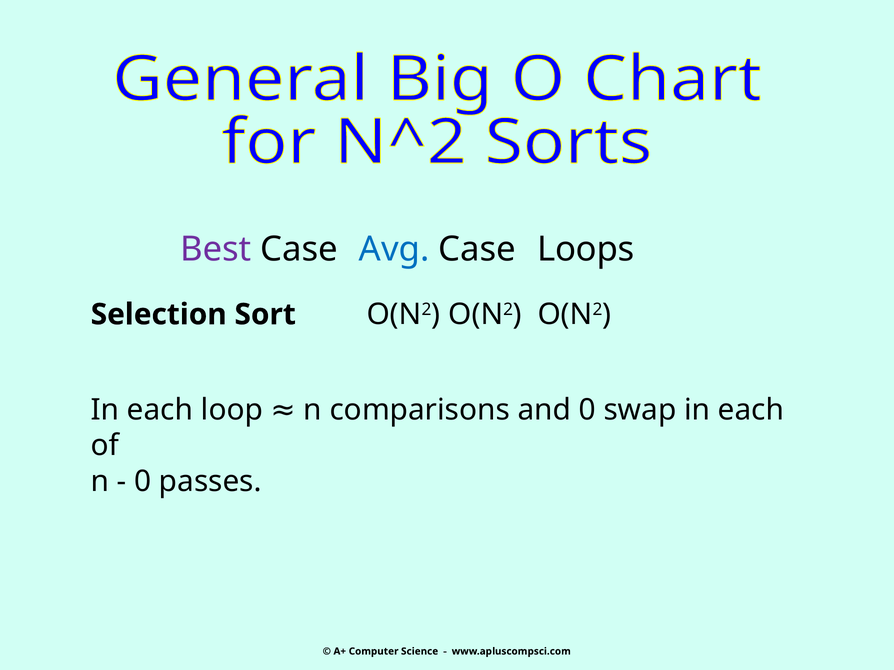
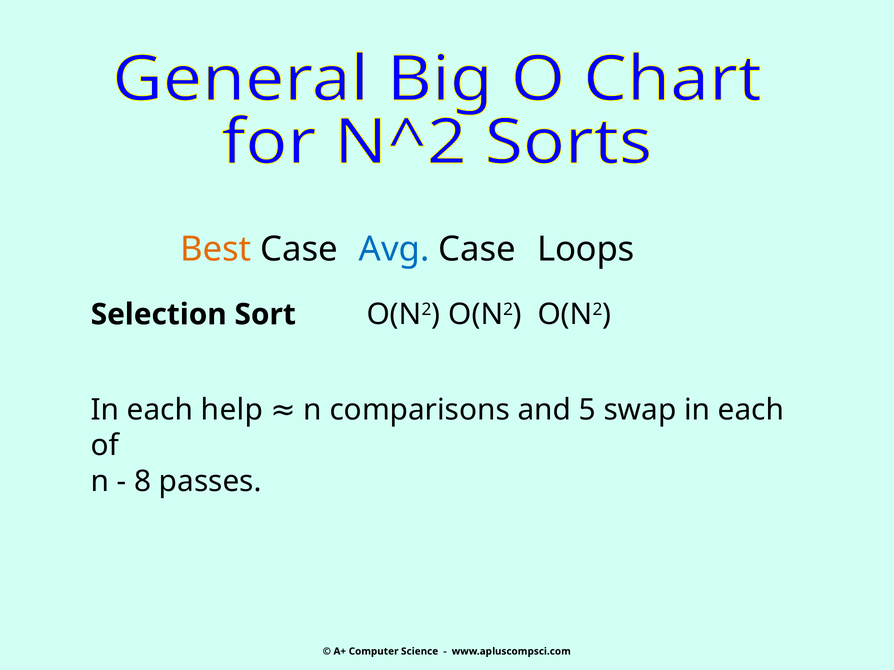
Best colour: purple -> orange
loop: loop -> help
and 0: 0 -> 5
0 at (143, 482): 0 -> 8
